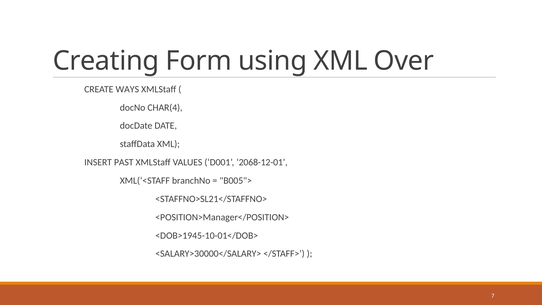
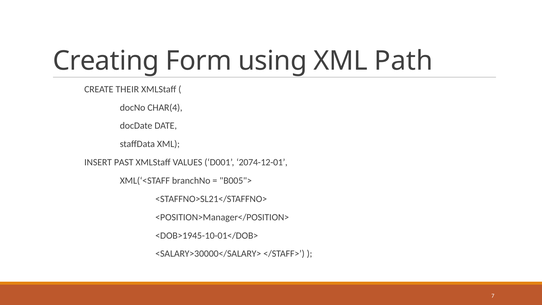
Over: Over -> Path
WAYS: WAYS -> THEIR
2068-12-01: 2068-12-01 -> 2074-12-01
